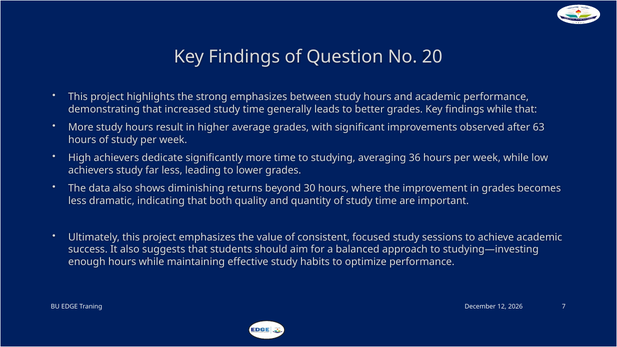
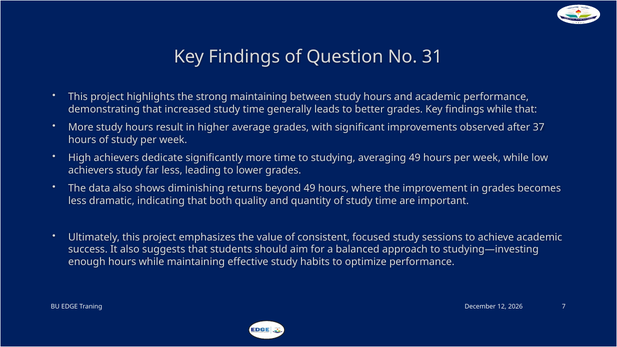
20: 20 -> 31
strong emphasizes: emphasizes -> maintaining
63: 63 -> 37
averaging 36: 36 -> 49
beyond 30: 30 -> 49
